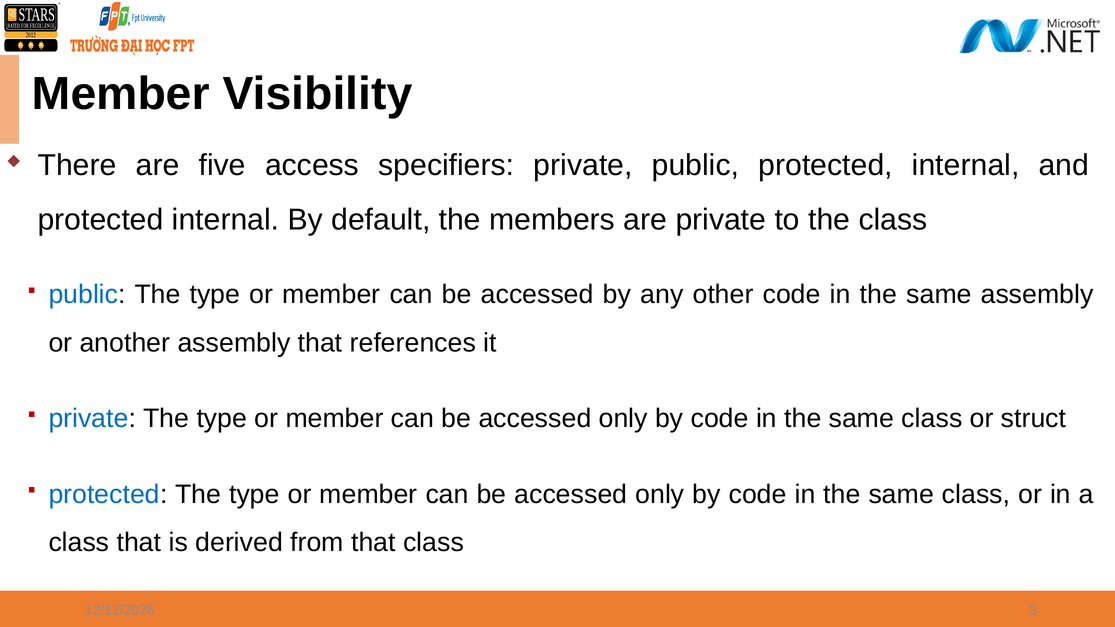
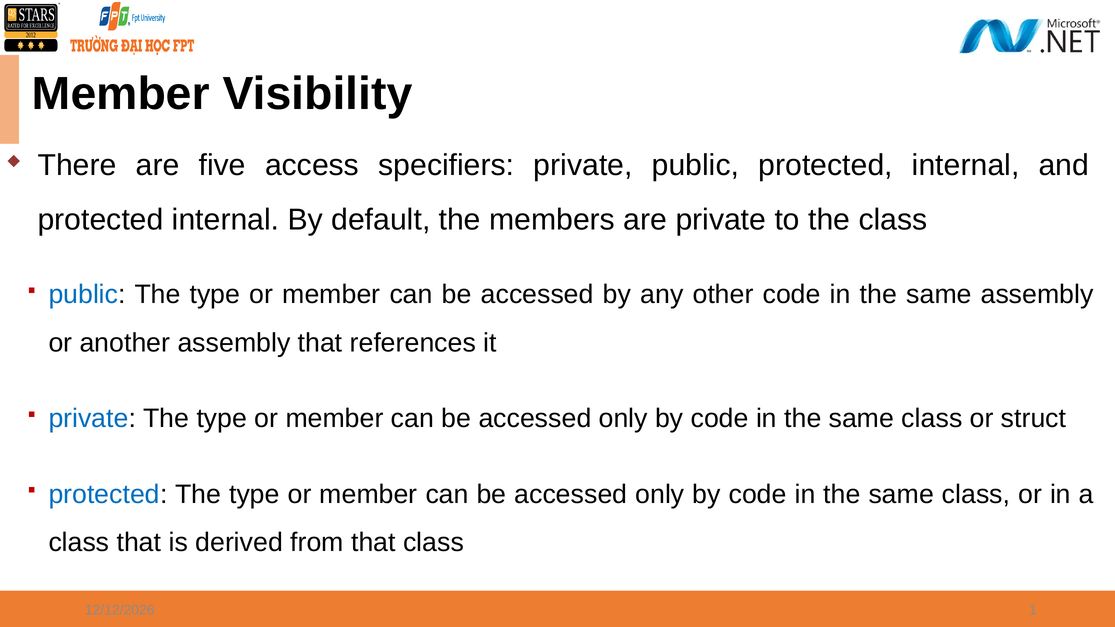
3: 3 -> 1
